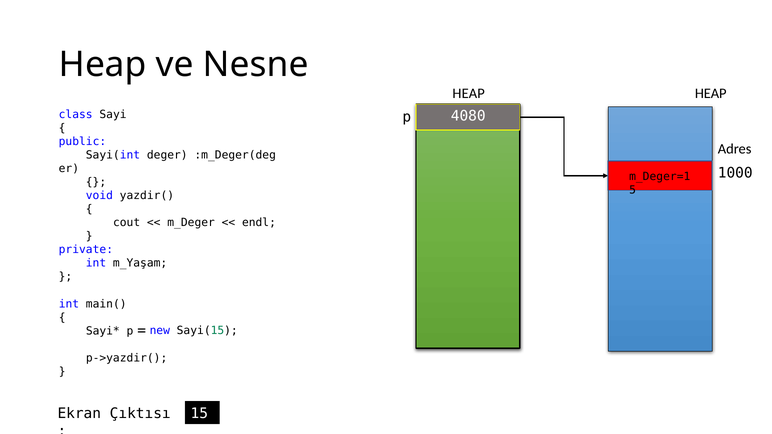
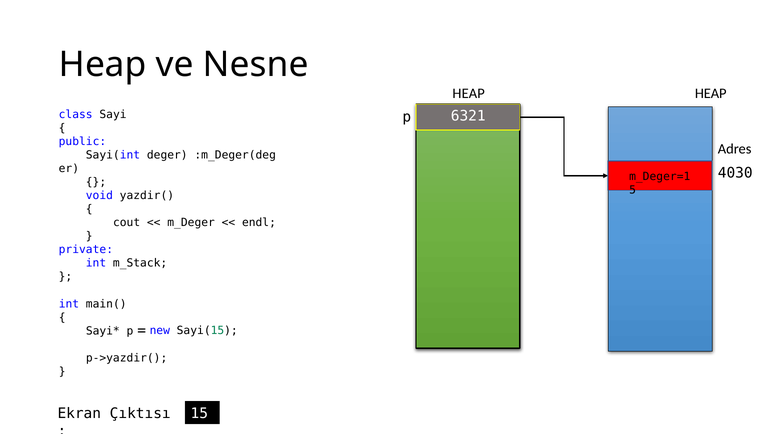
4080: 4080 -> 6321
1000: 1000 -> 4030
m_Yaşam: m_Yaşam -> m_Stack
